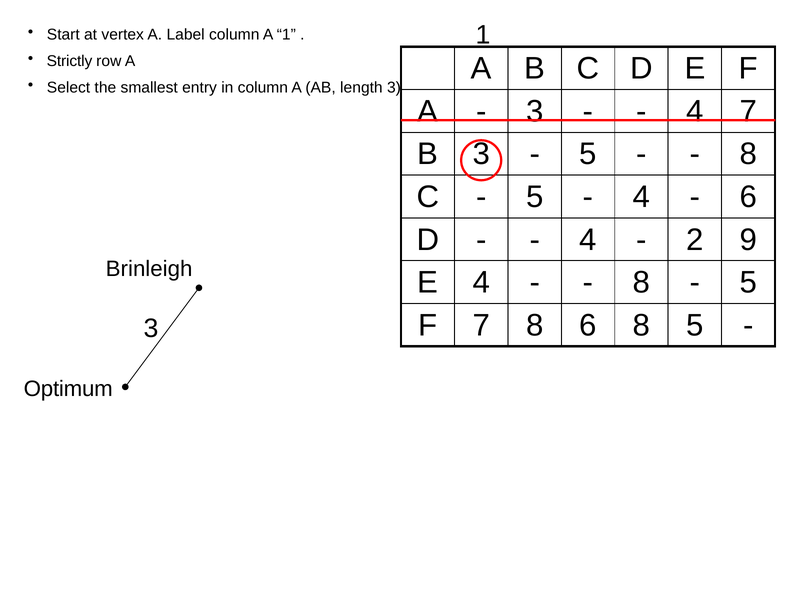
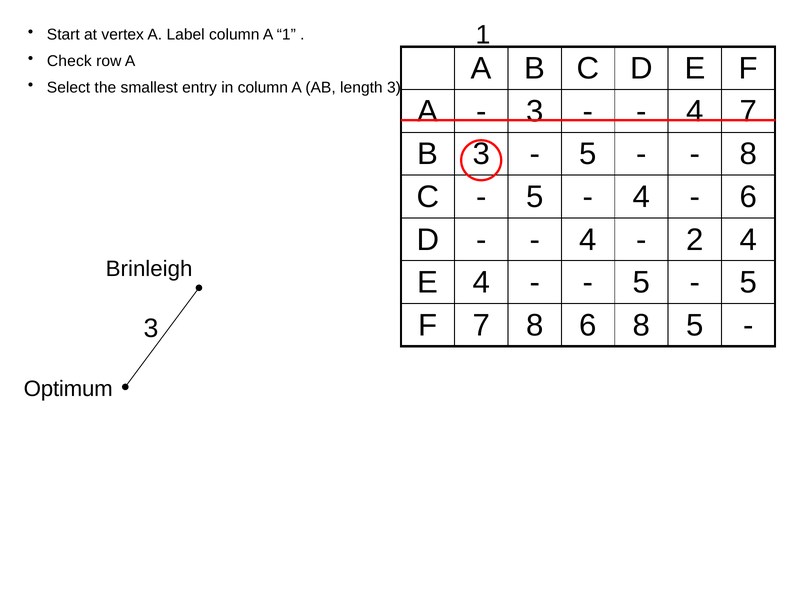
Strictly: Strictly -> Check
2 9: 9 -> 4
8 at (642, 283): 8 -> 5
